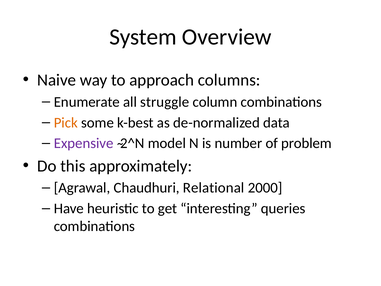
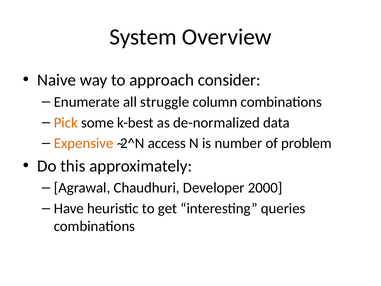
columns: columns -> consider
Expensive colour: purple -> orange
model: model -> access
Relational: Relational -> Developer
